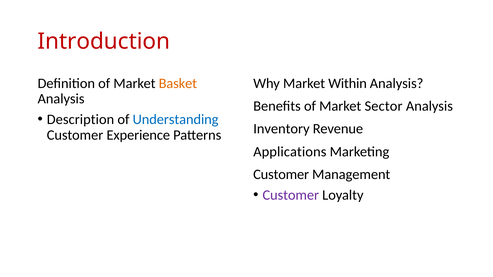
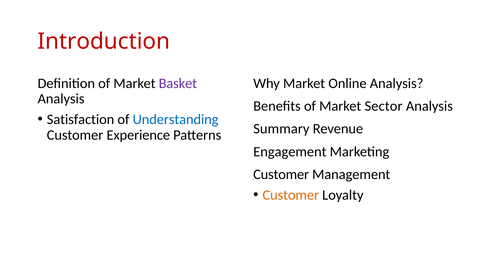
Basket colour: orange -> purple
Within: Within -> Online
Description: Description -> Satisfaction
Inventory: Inventory -> Summary
Applications: Applications -> Engagement
Customer at (291, 195) colour: purple -> orange
